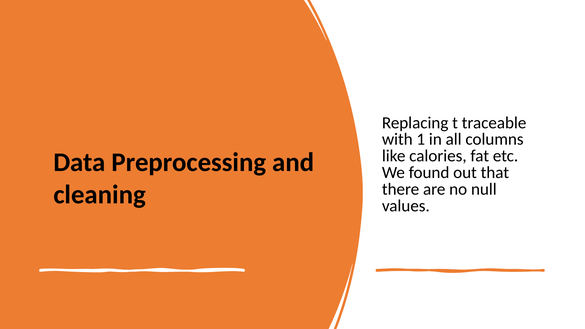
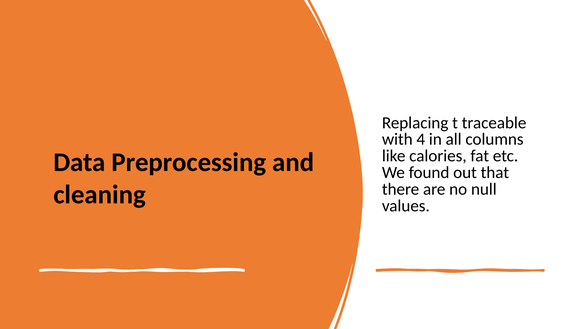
1: 1 -> 4
